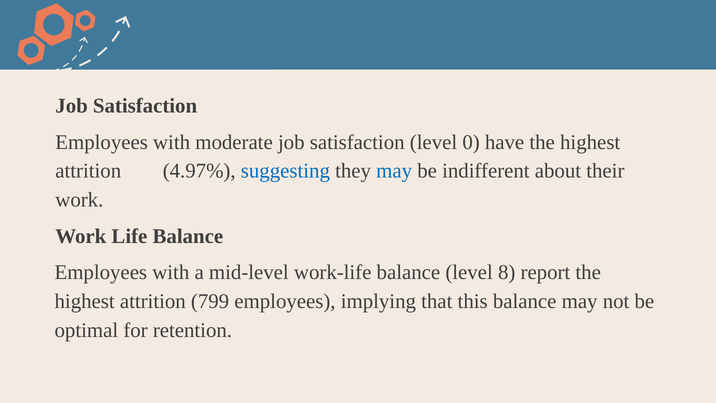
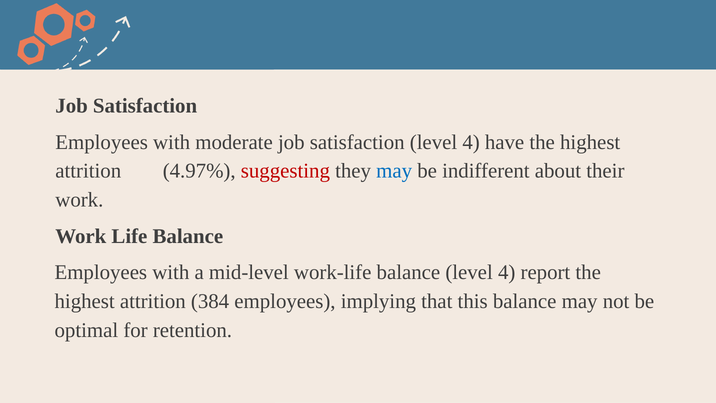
satisfaction level 0: 0 -> 4
suggesting colour: blue -> red
balance level 8: 8 -> 4
799: 799 -> 384
